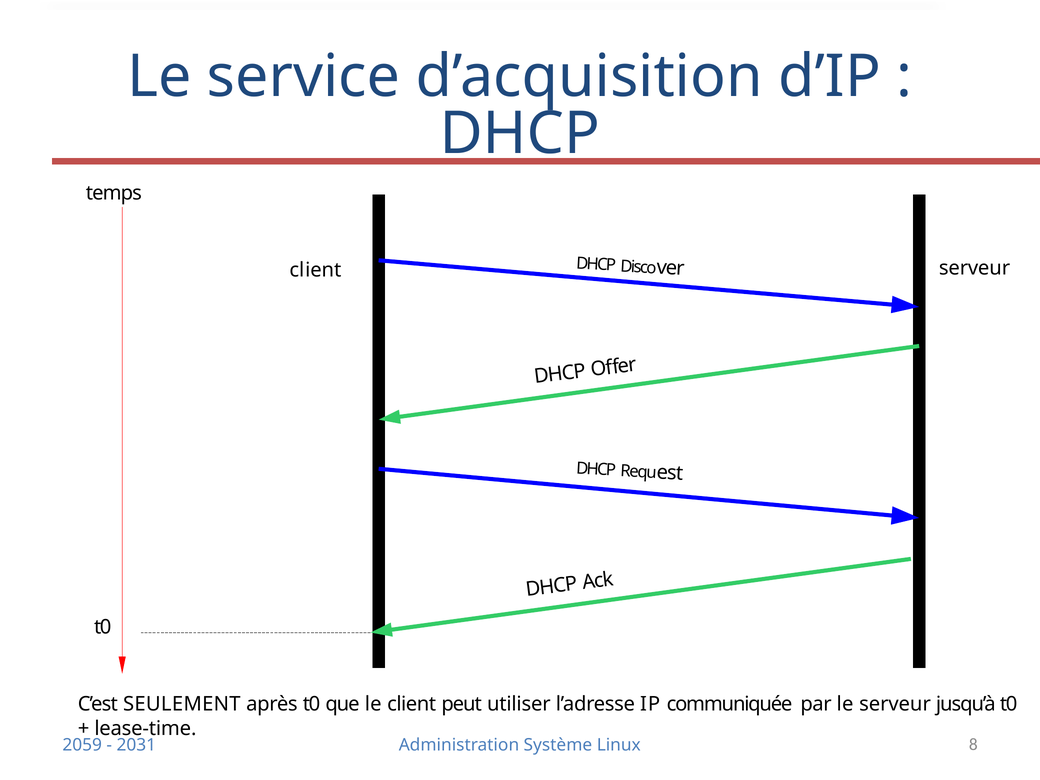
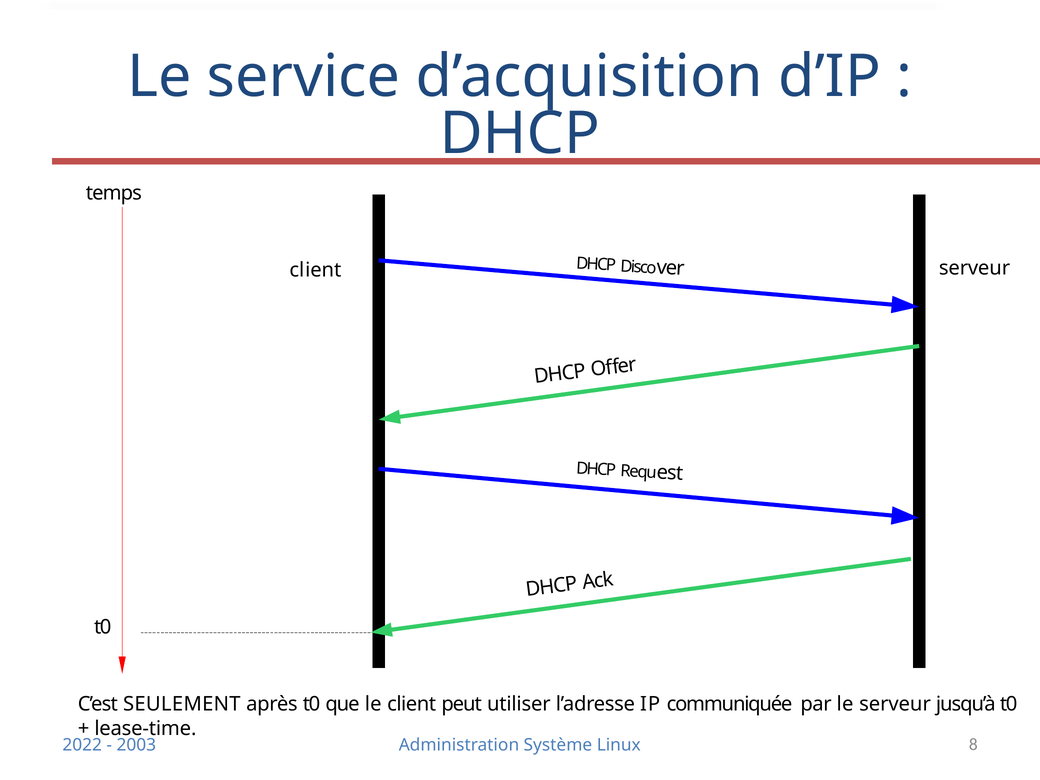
2059: 2059 -> 2022
2031: 2031 -> 2003
